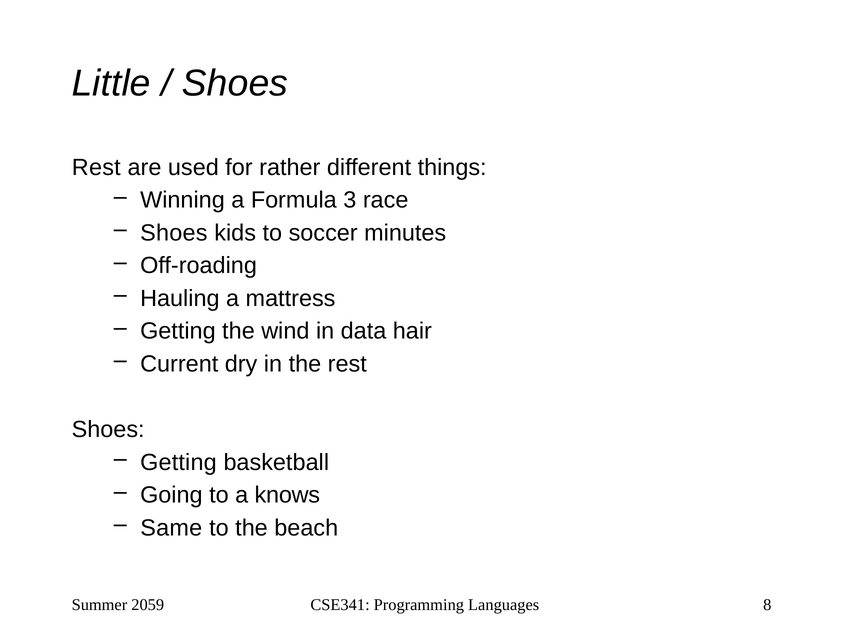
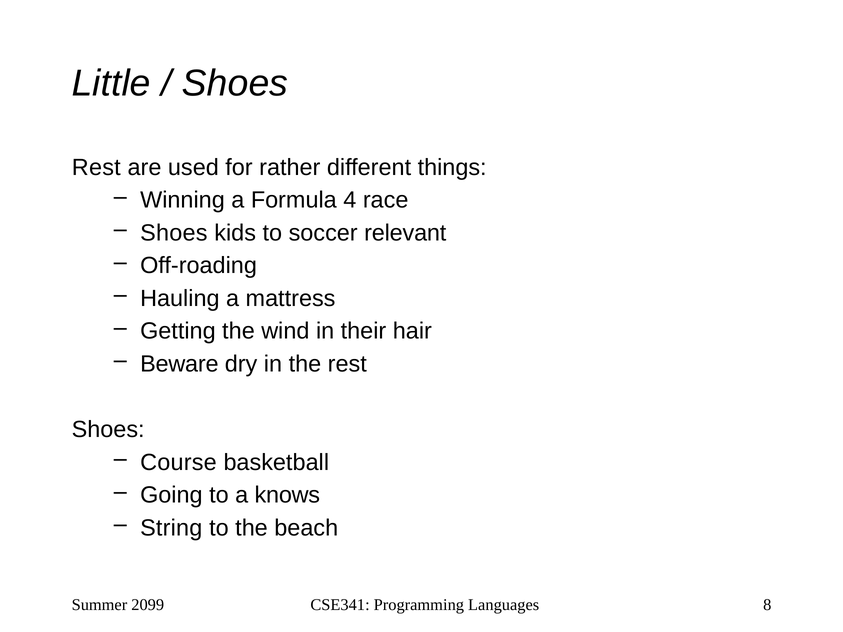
3: 3 -> 4
minutes: minutes -> relevant
data: data -> their
Current: Current -> Beware
Getting at (178, 463): Getting -> Course
Same: Same -> String
2059: 2059 -> 2099
